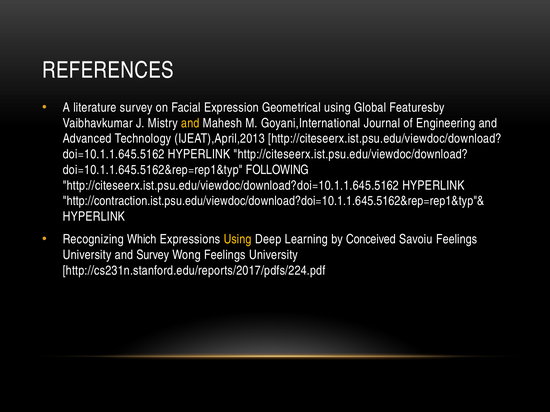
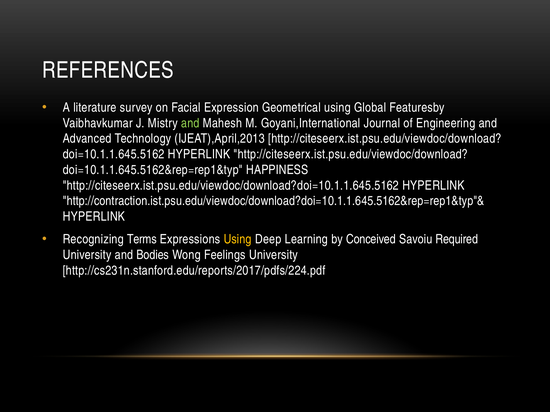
and at (190, 123) colour: yellow -> light green
FOLLOWING: FOLLOWING -> HAPPINESS
Which: Which -> Terms
Savoiu Feelings: Feelings -> Required
and Survey: Survey -> Bodies
